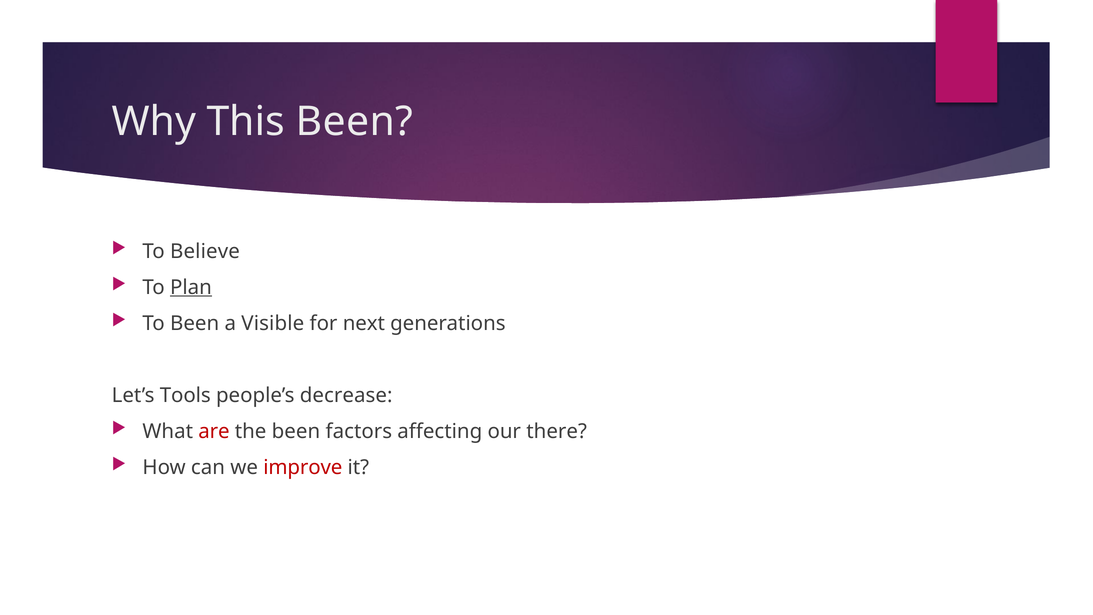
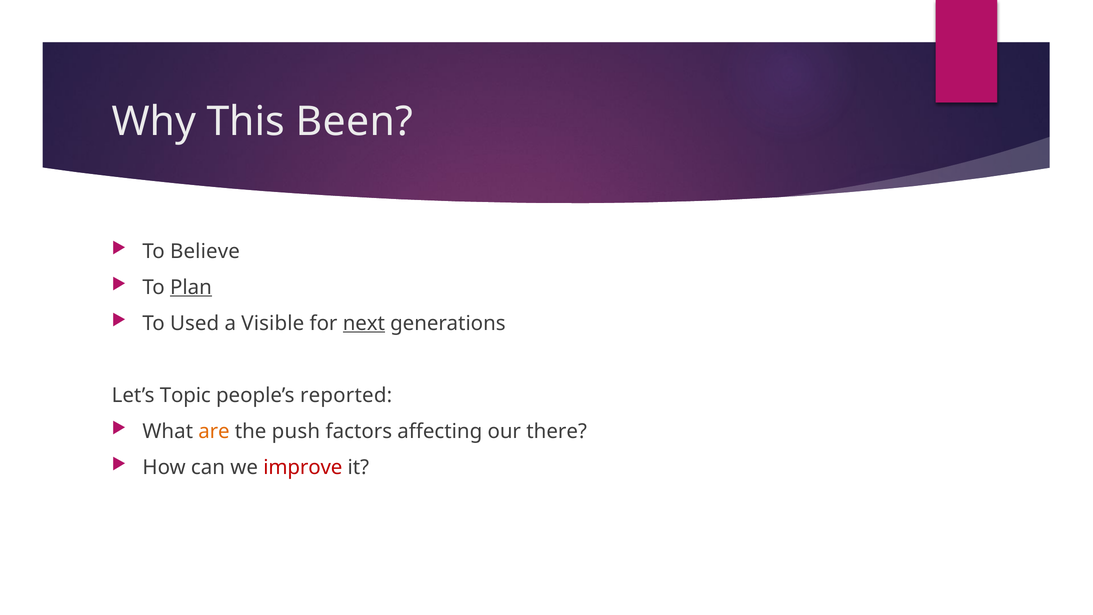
To Been: Been -> Used
next underline: none -> present
Tools: Tools -> Topic
decrease: decrease -> reported
are colour: red -> orange
the been: been -> push
